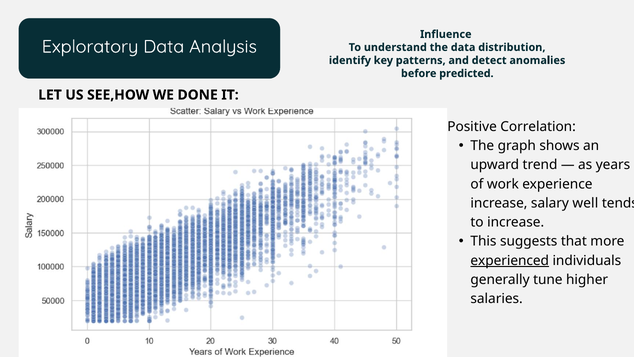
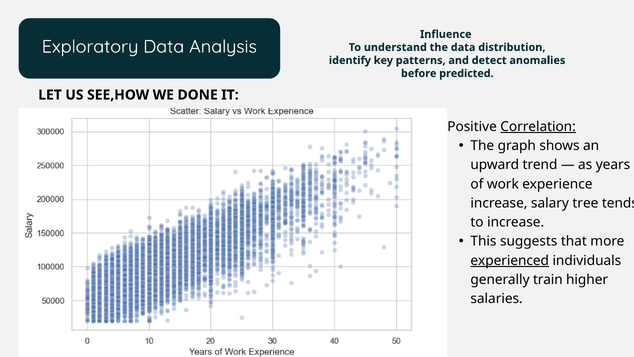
Correlation underline: none -> present
well: well -> tree
tune: tune -> train
